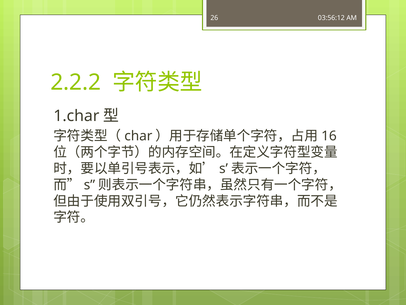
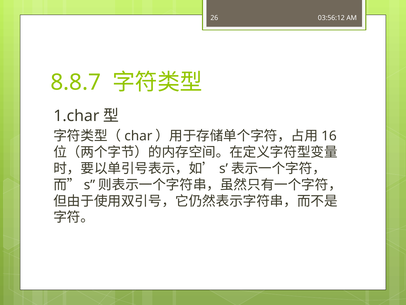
2.2.2: 2.2.2 -> 8.8.7
